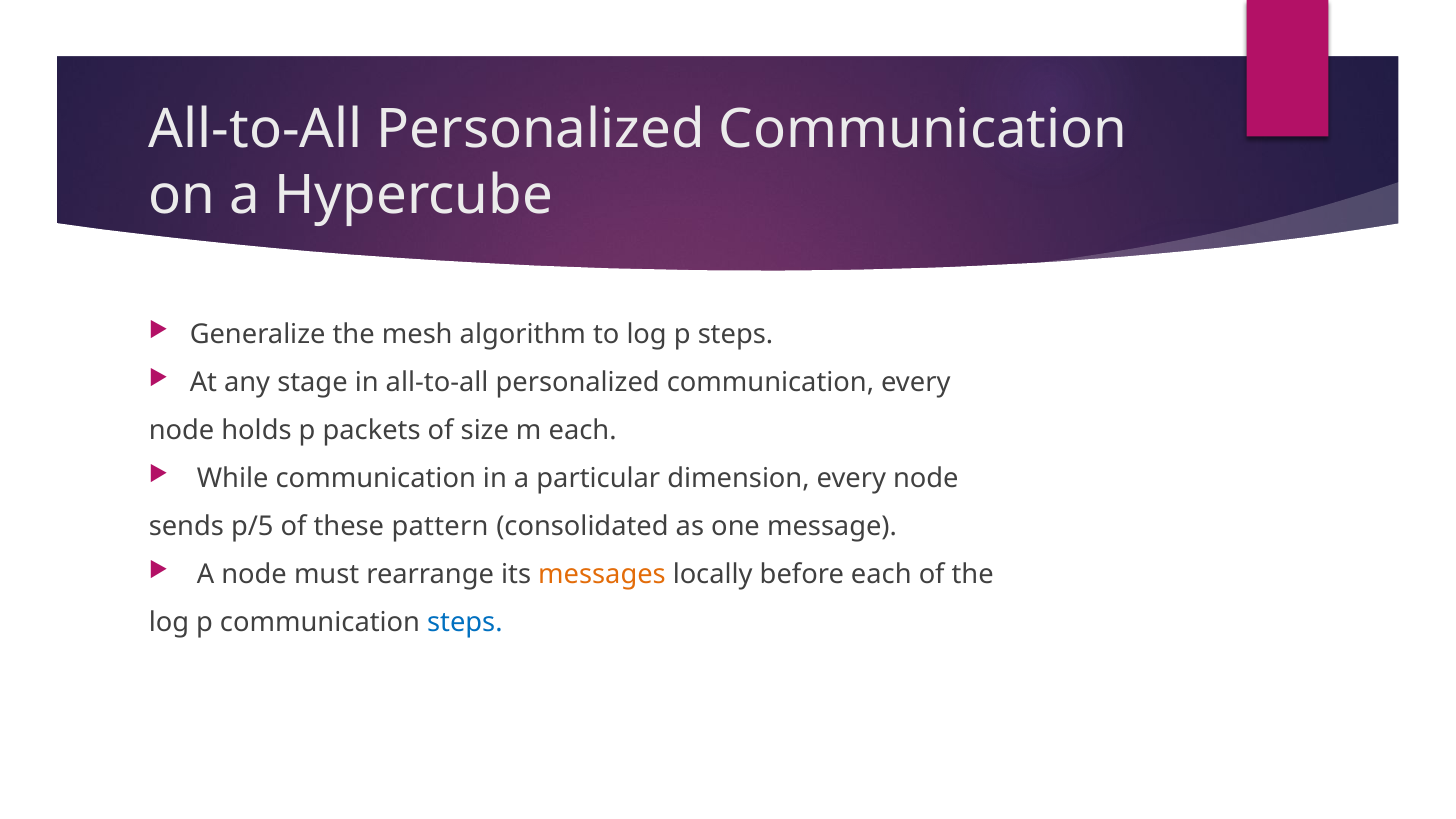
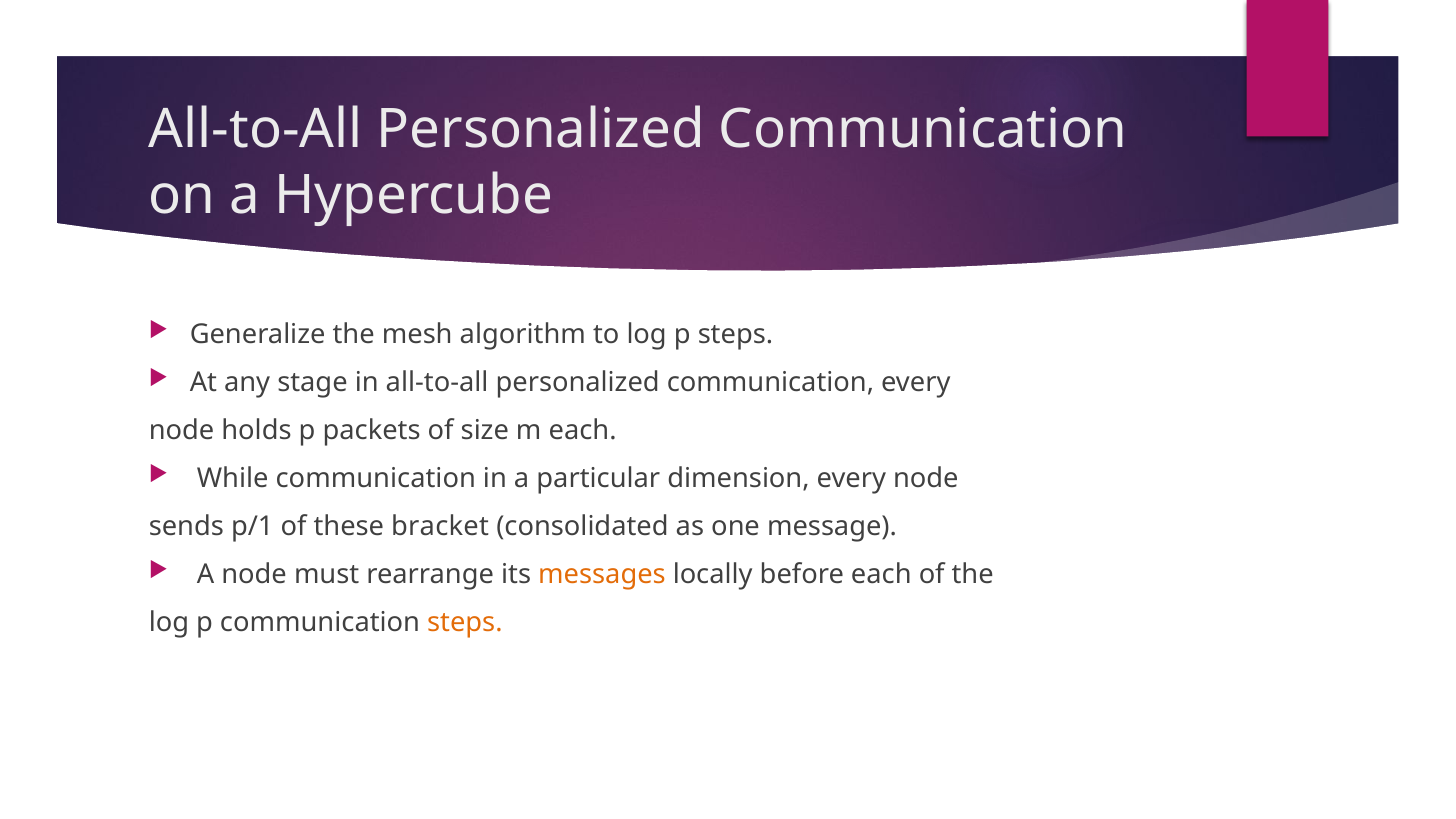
p/5: p/5 -> p/1
pattern: pattern -> bracket
steps at (465, 622) colour: blue -> orange
